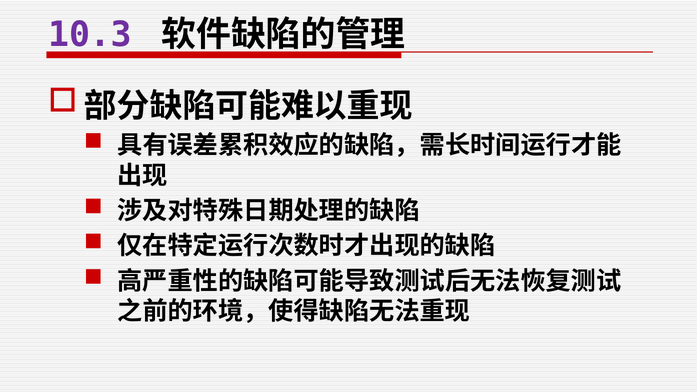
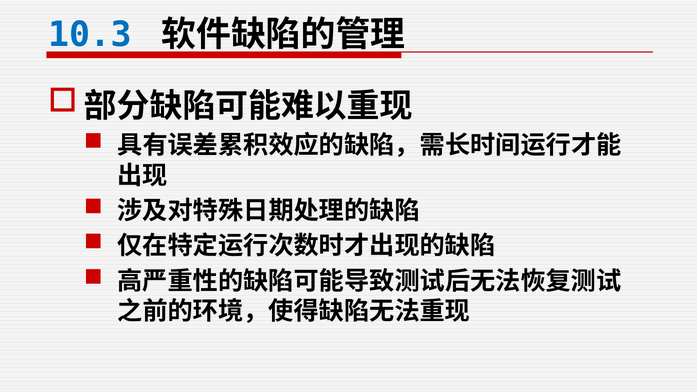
10.3 colour: purple -> blue
